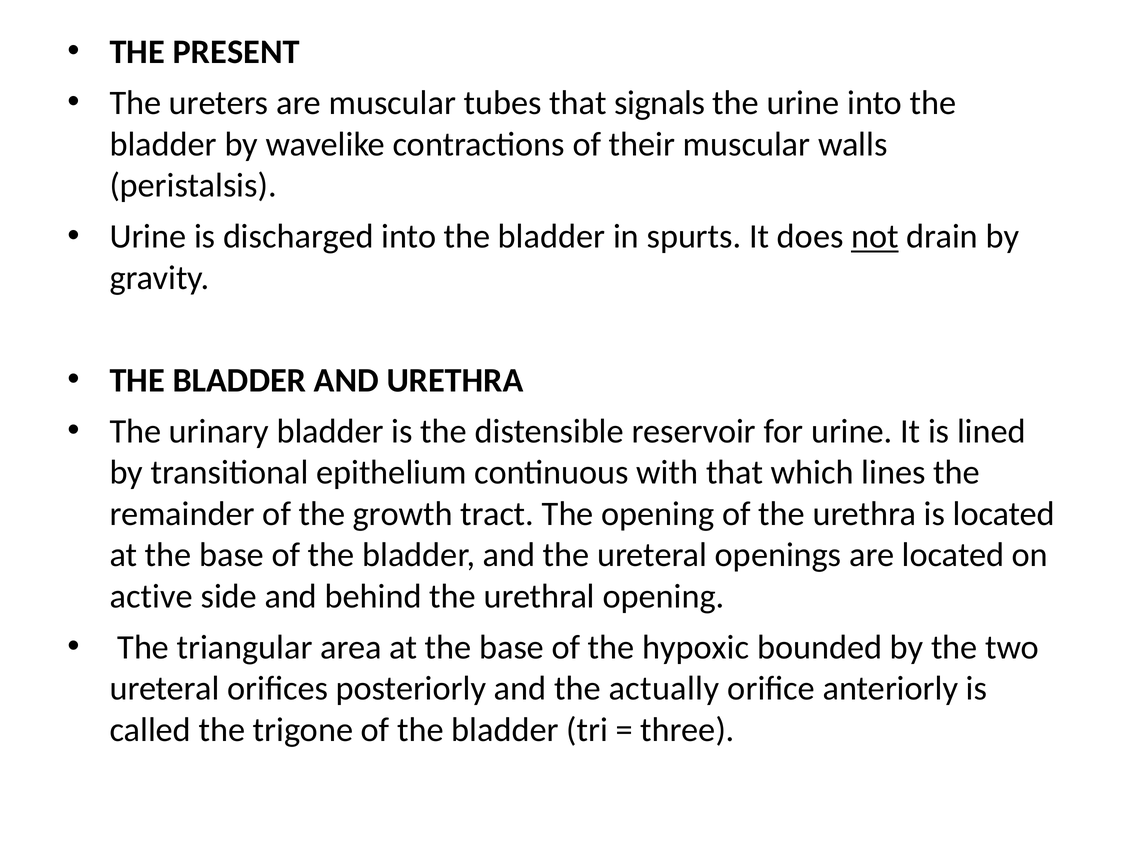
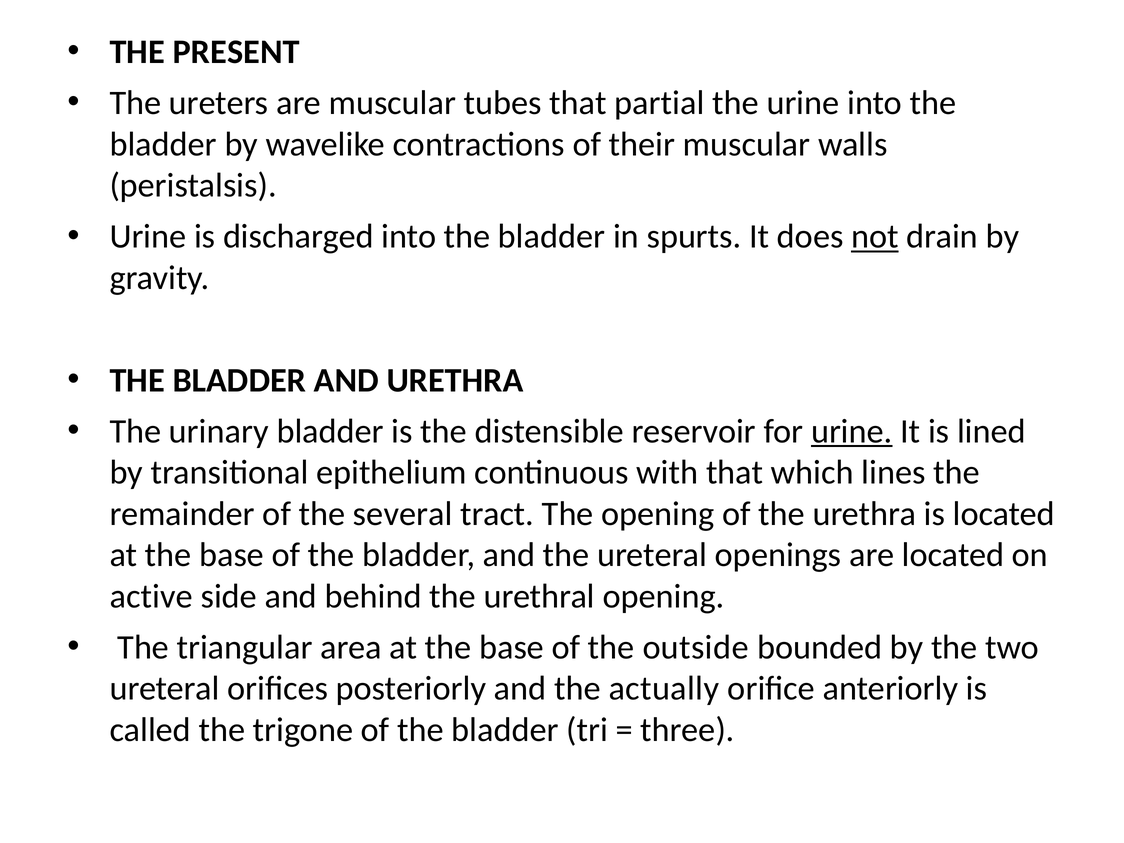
signals: signals -> partial
urine at (852, 431) underline: none -> present
growth: growth -> several
hypoxic: hypoxic -> outside
